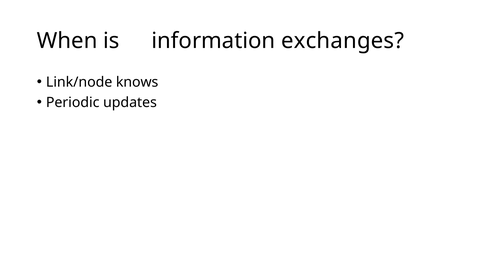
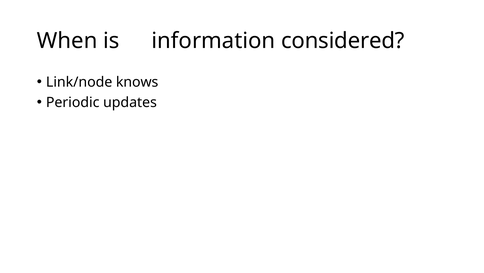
exchanges: exchanges -> considered
